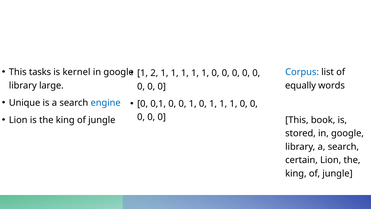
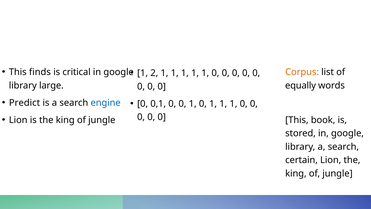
tasks: tasks -> finds
kernel: kernel -> critical
Corpus colour: blue -> orange
Unique: Unique -> Predict
